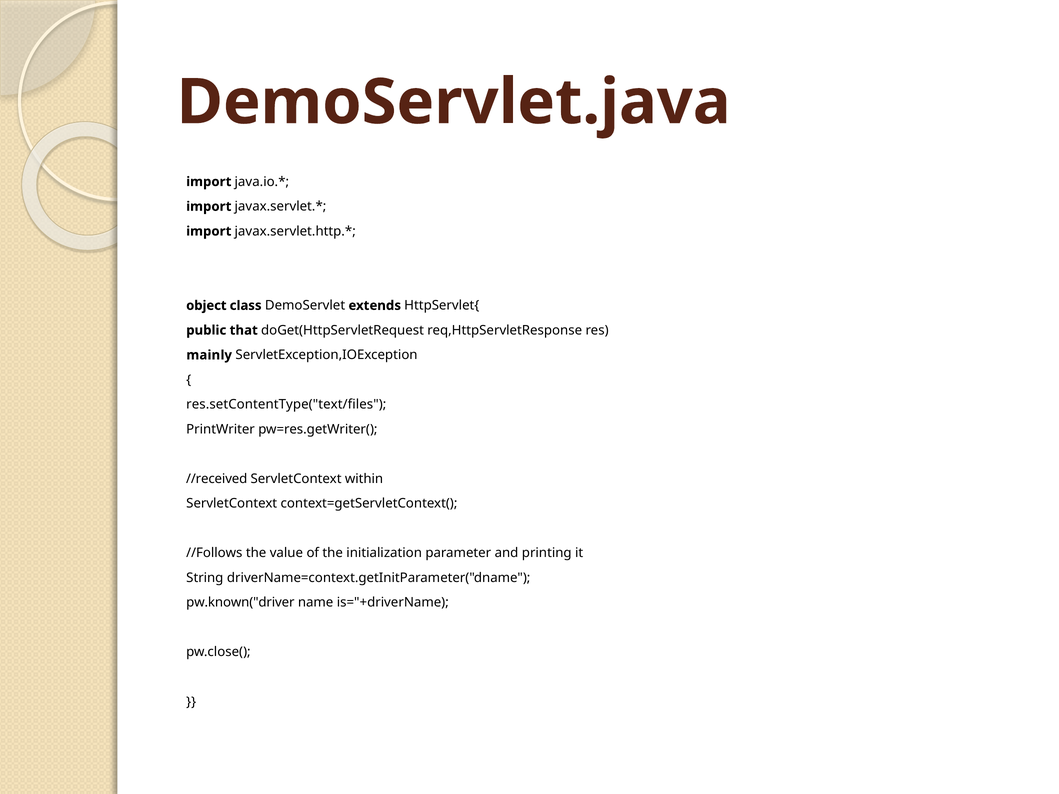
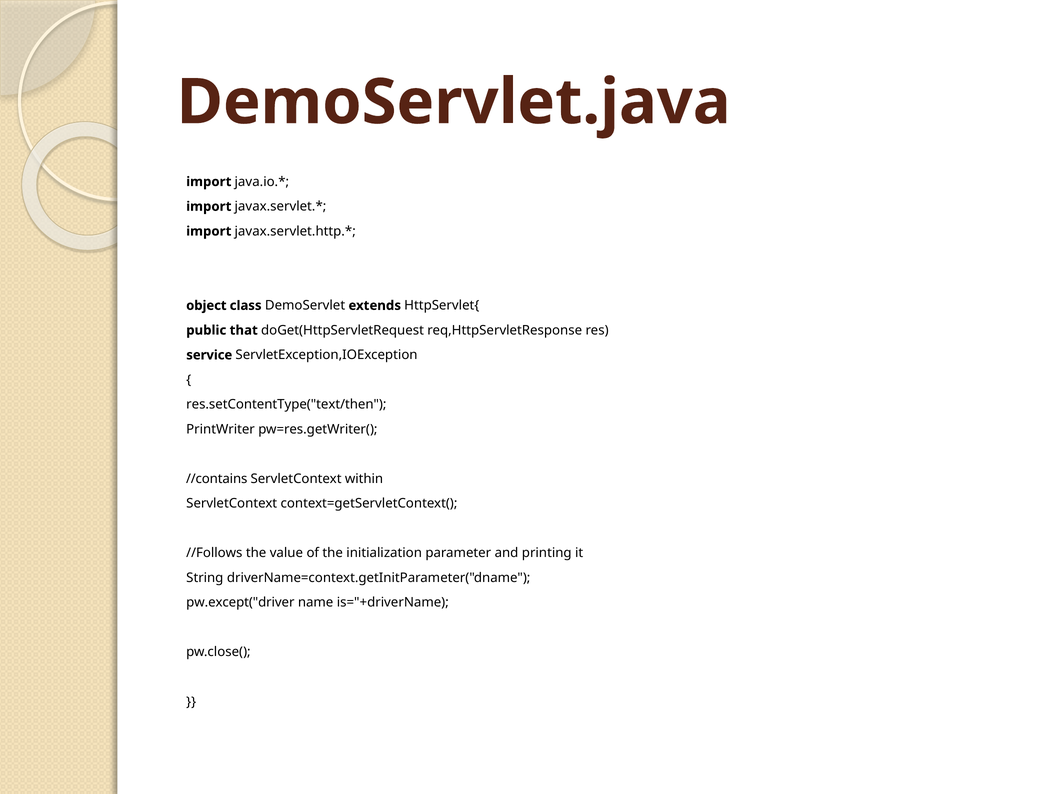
mainly: mainly -> service
res.setContentType("text/files: res.setContentType("text/files -> res.setContentType("text/then
//received: //received -> //contains
pw.known("driver: pw.known("driver -> pw.except("driver
